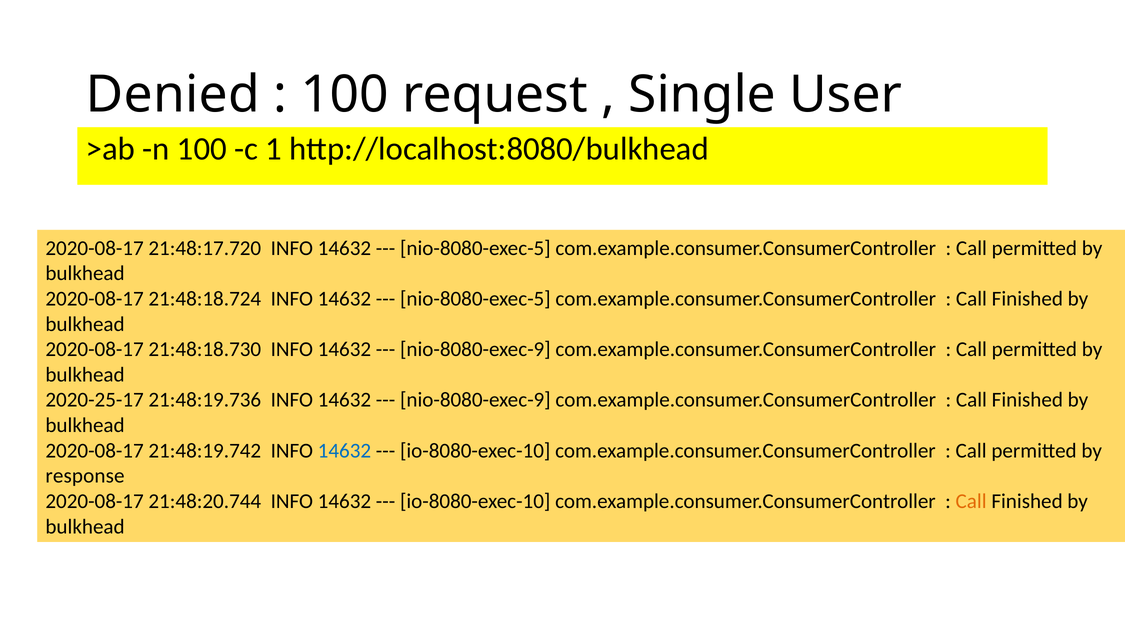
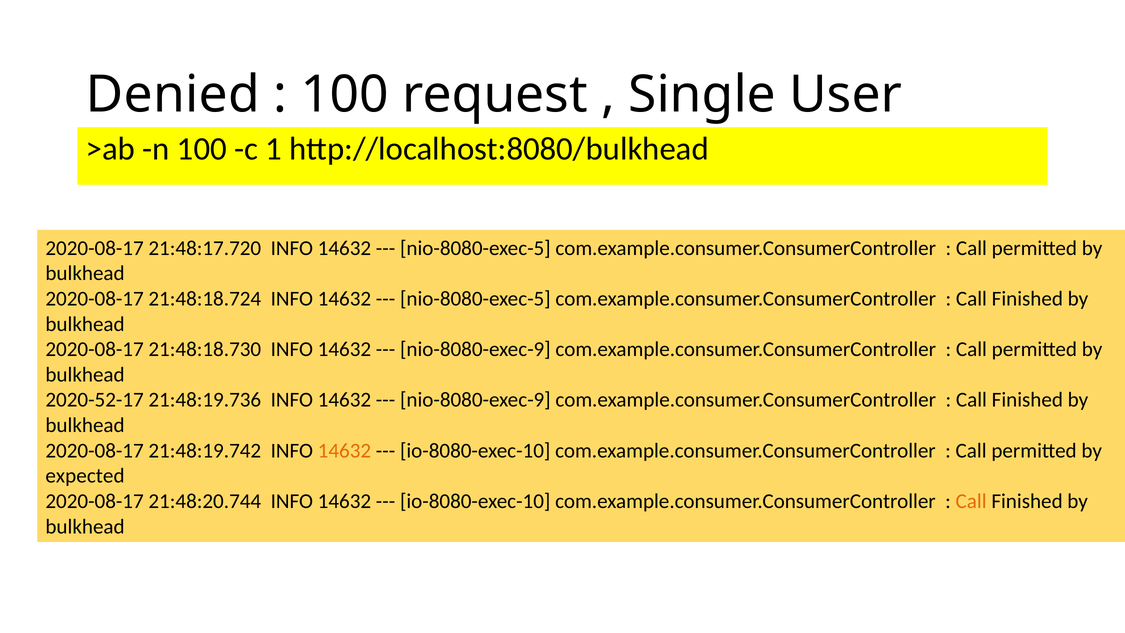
2020-25-17: 2020-25-17 -> 2020-52-17
14632 at (344, 451) colour: blue -> orange
response: response -> expected
